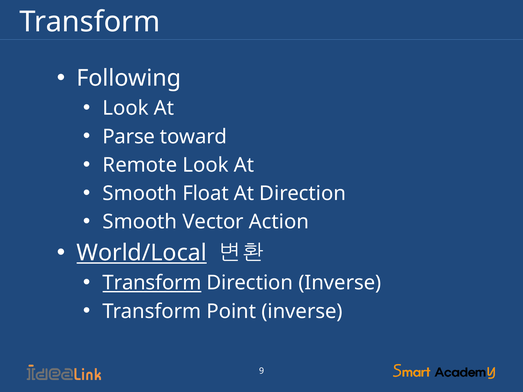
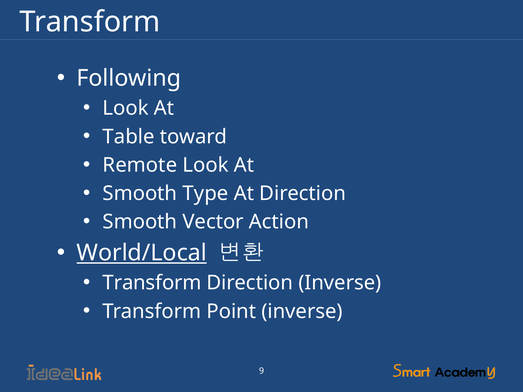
Parse: Parse -> Table
Float: Float -> Type
Transform at (152, 283) underline: present -> none
